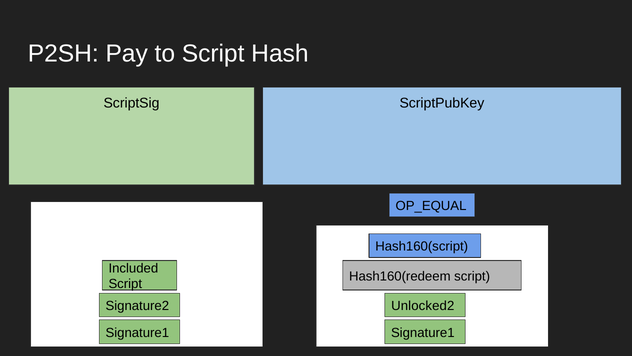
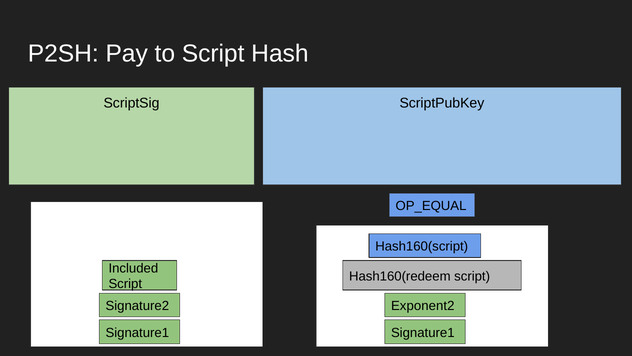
Unlocked2: Unlocked2 -> Exponent2
